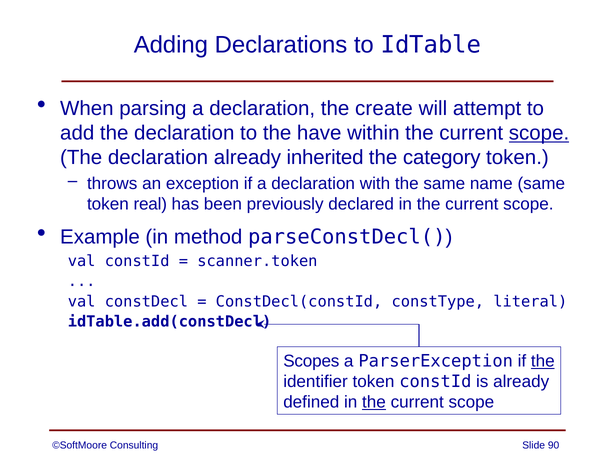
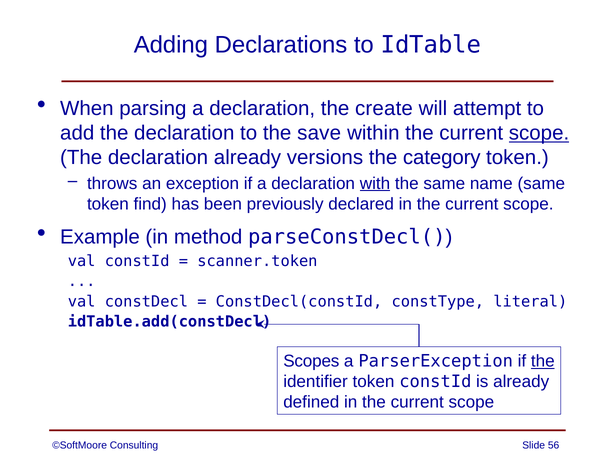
have: have -> save
inherited: inherited -> versions
with underline: none -> present
real: real -> find
the at (374, 402) underline: present -> none
90: 90 -> 56
